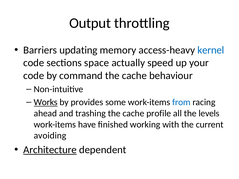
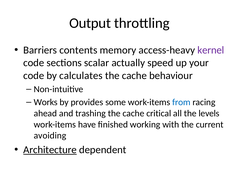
updating: updating -> contents
kernel colour: blue -> purple
space: space -> scalar
command: command -> calculates
Works underline: present -> none
profile: profile -> critical
